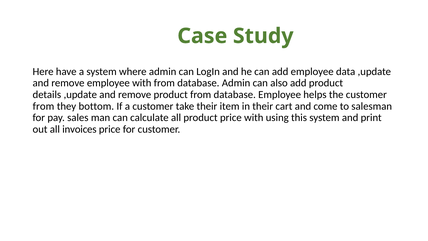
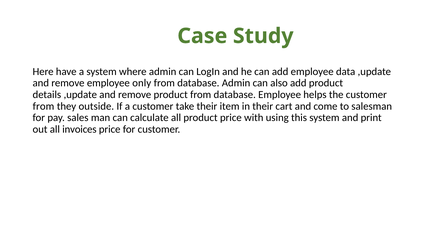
employee with: with -> only
bottom: bottom -> outside
